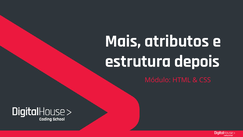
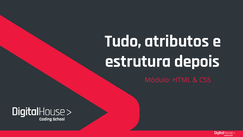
Mais: Mais -> Tudo
